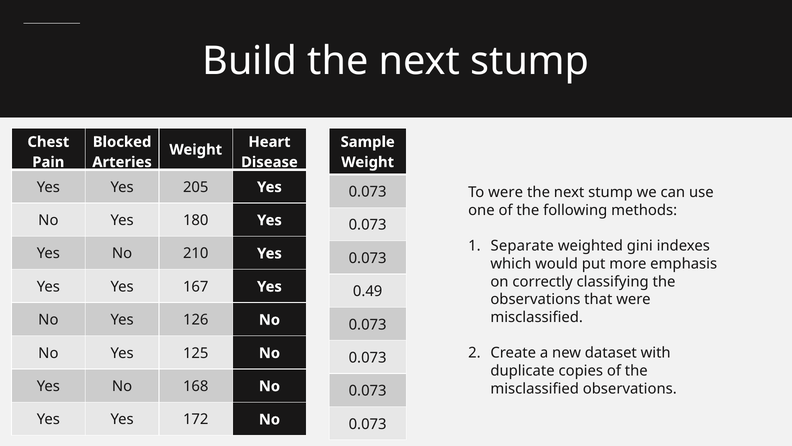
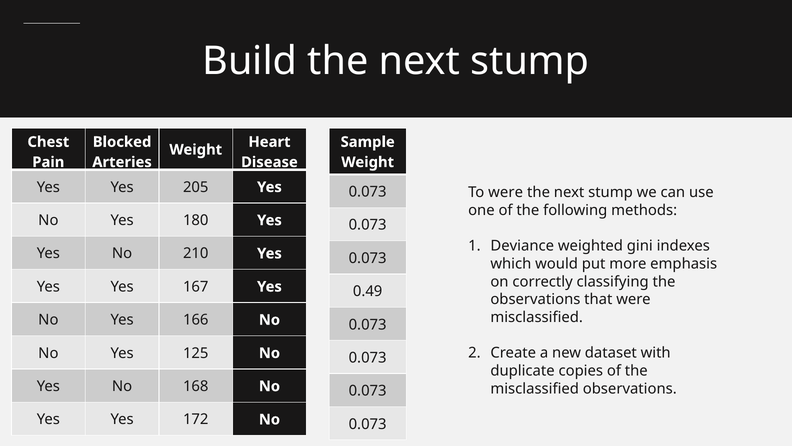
Separate: Separate -> Deviance
126: 126 -> 166
